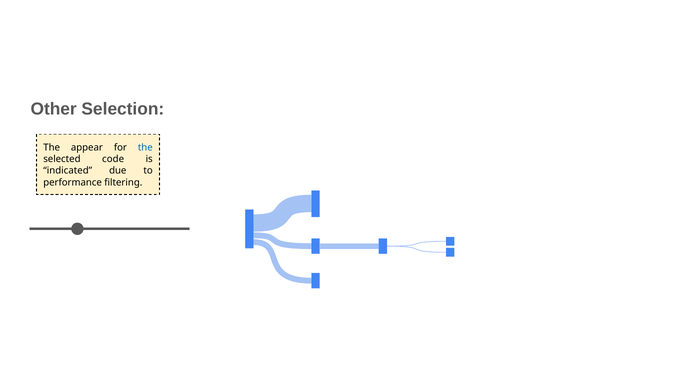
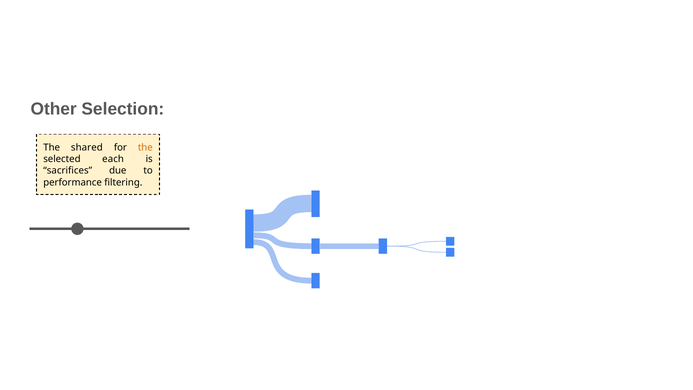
appear: appear -> shared
the at (145, 148) colour: blue -> orange
code: code -> each
indicated: indicated -> sacrifices
